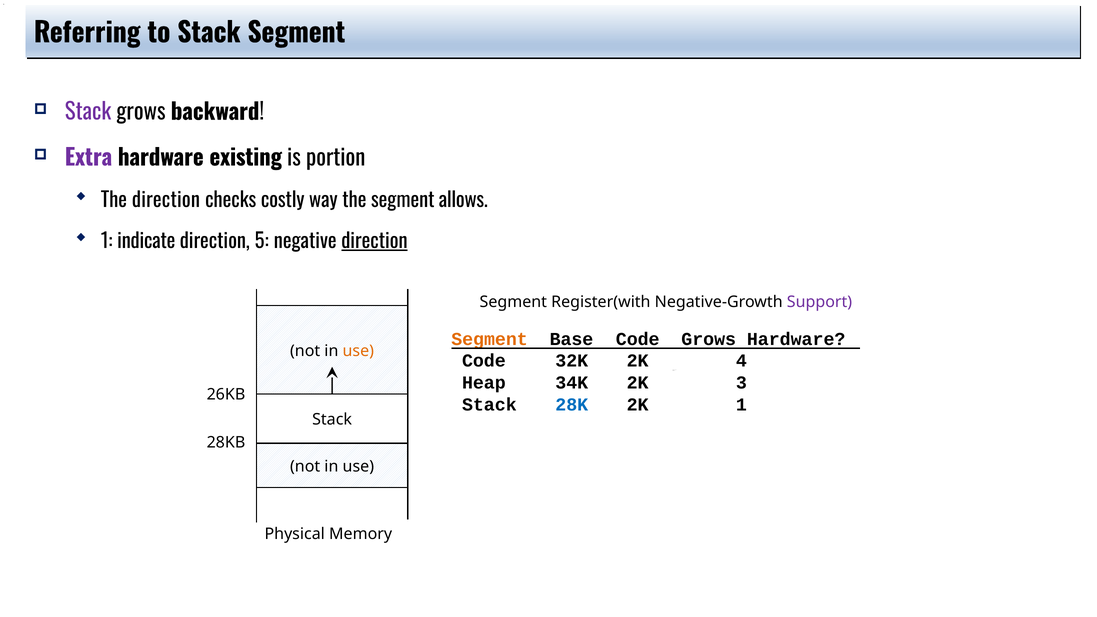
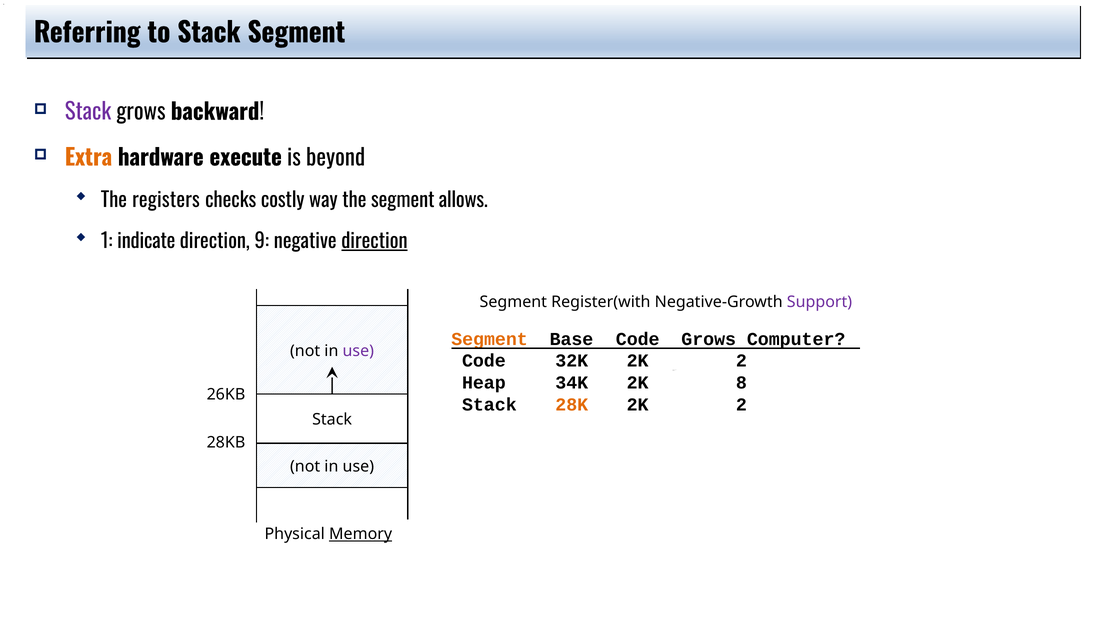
Extra colour: purple -> orange
existing: existing -> execute
portion: portion -> beyond
The direction: direction -> registers
5: 5 -> 9
Grows Hardware: Hardware -> Computer
use at (358, 351) colour: orange -> purple
32K 2K 4: 4 -> 2
3: 3 -> 8
28K at (572, 405) colour: blue -> orange
1 at (741, 405): 1 -> 2
Memory underline: none -> present
